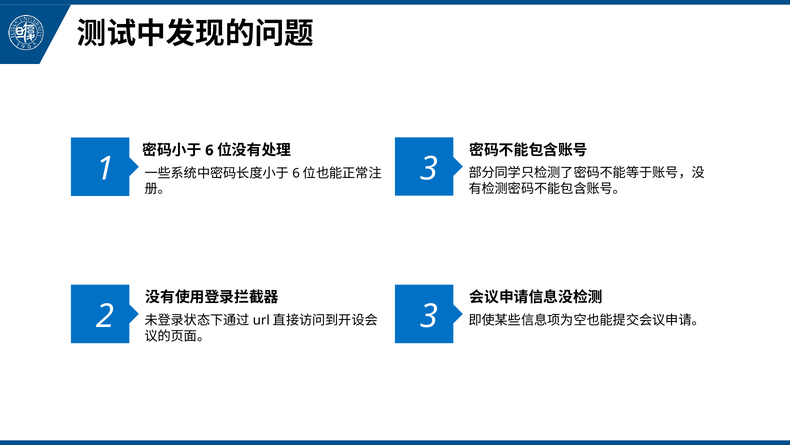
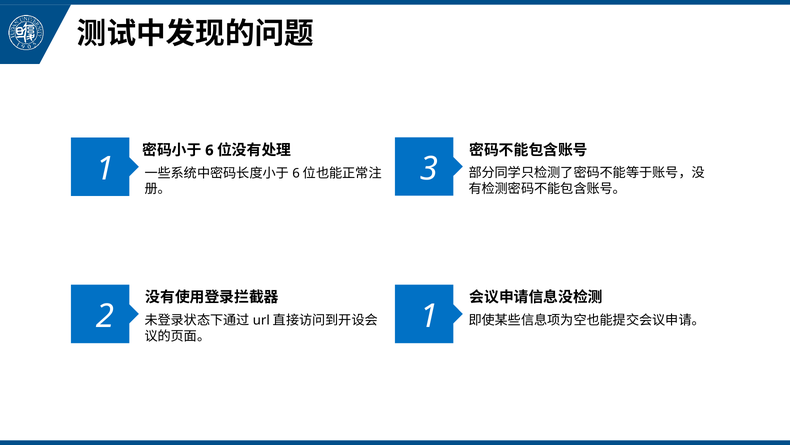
3 at (429, 316): 3 -> 1
